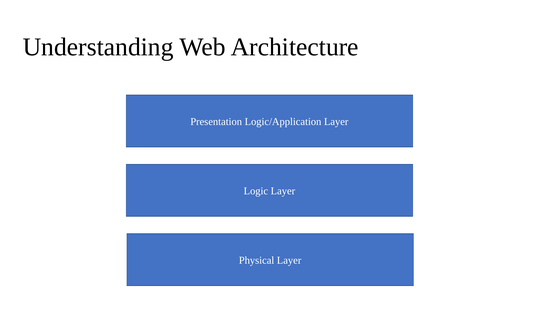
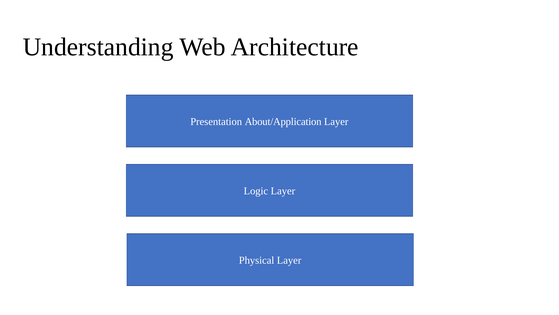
Logic/Application: Logic/Application -> About/Application
